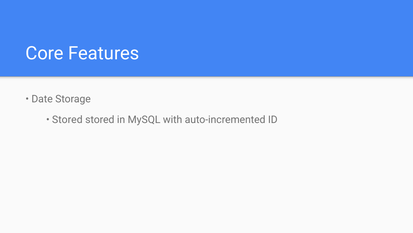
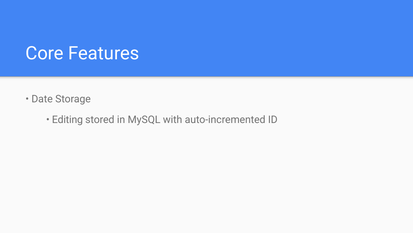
Stored at (67, 120): Stored -> Editing
